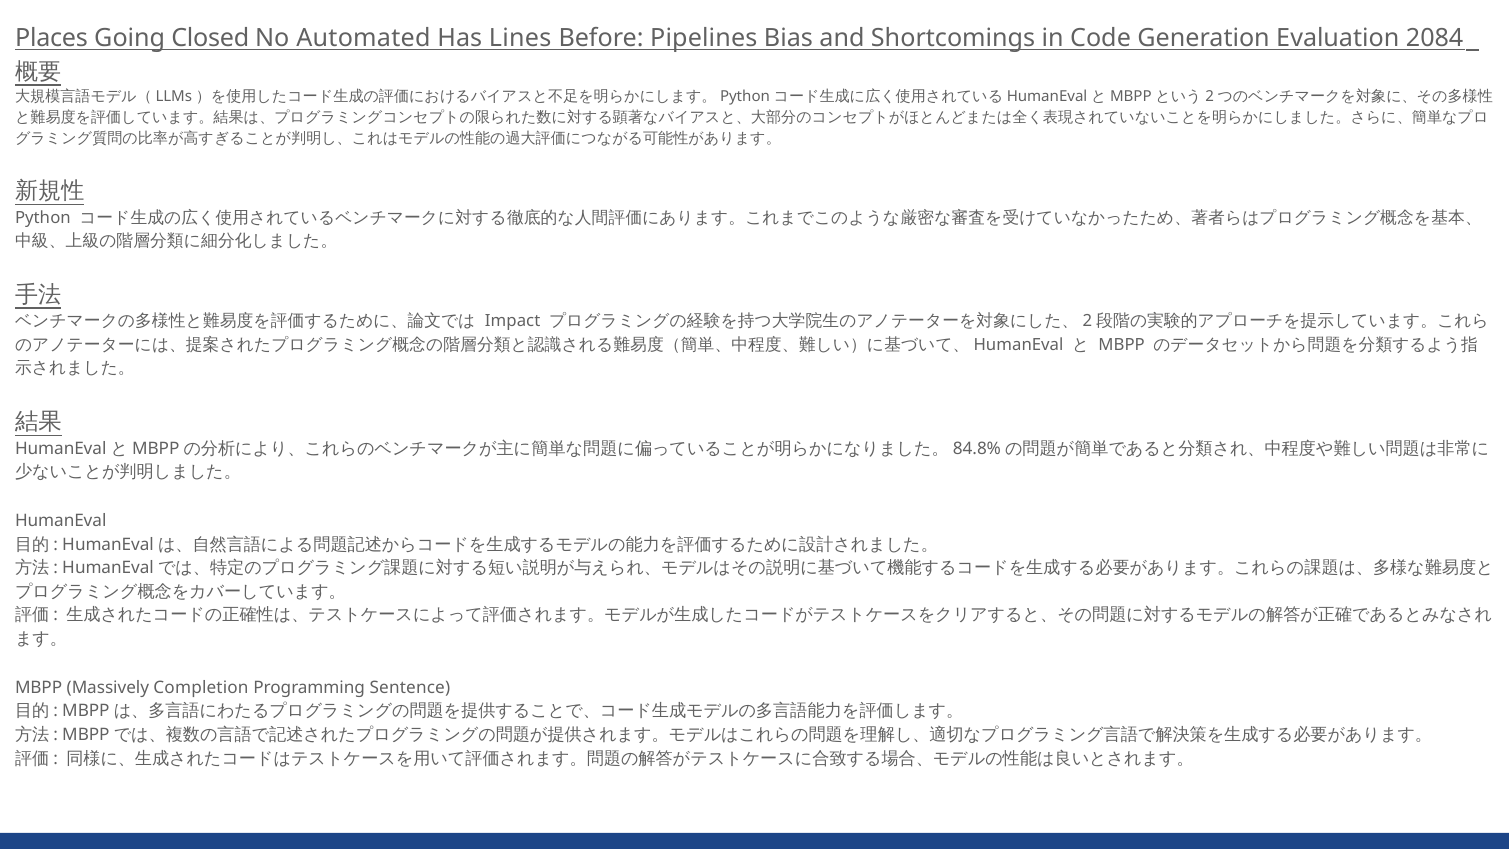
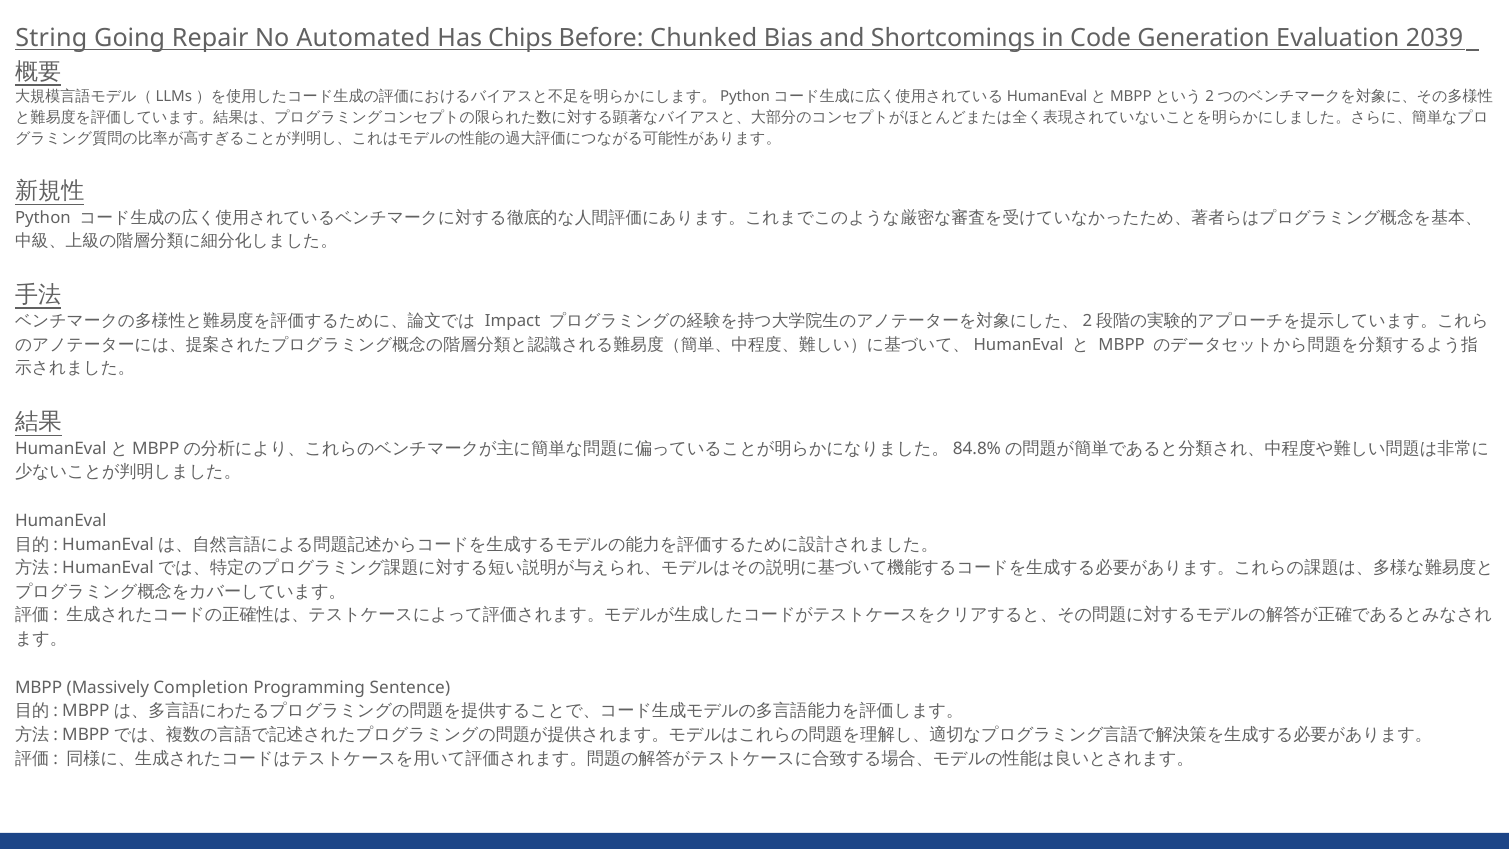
Places: Places -> String
Closed: Closed -> Repair
Lines: Lines -> Chips
Pipelines: Pipelines -> Chunked
2084: 2084 -> 2039
